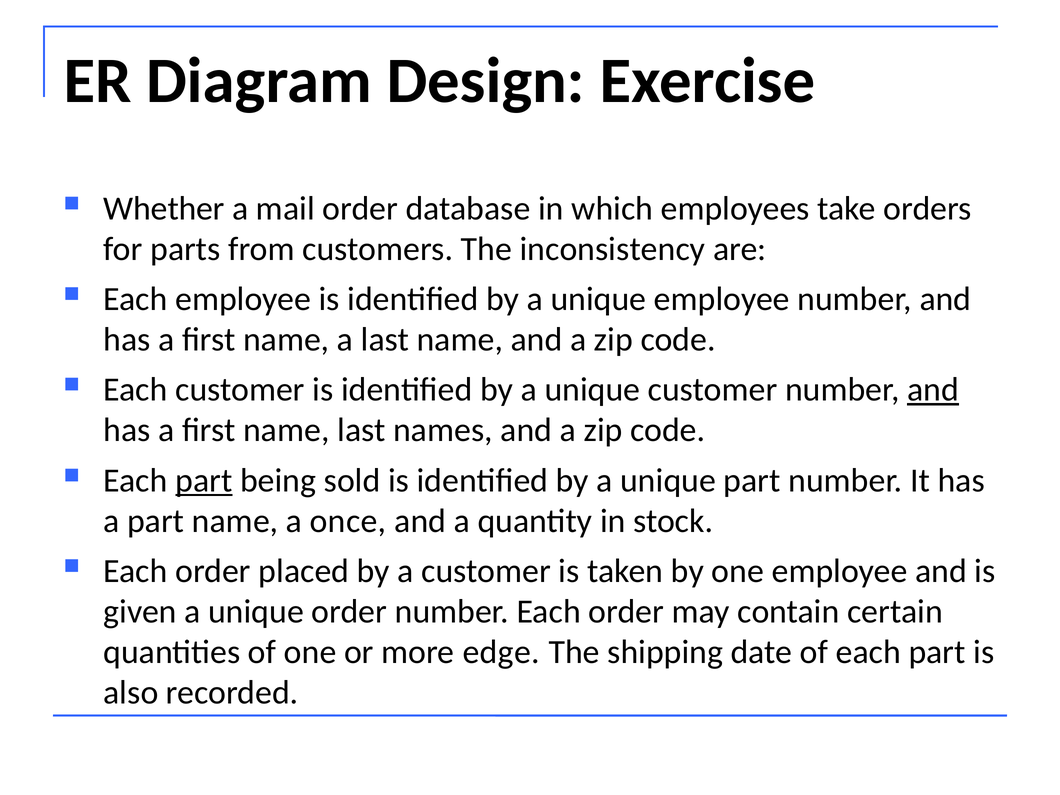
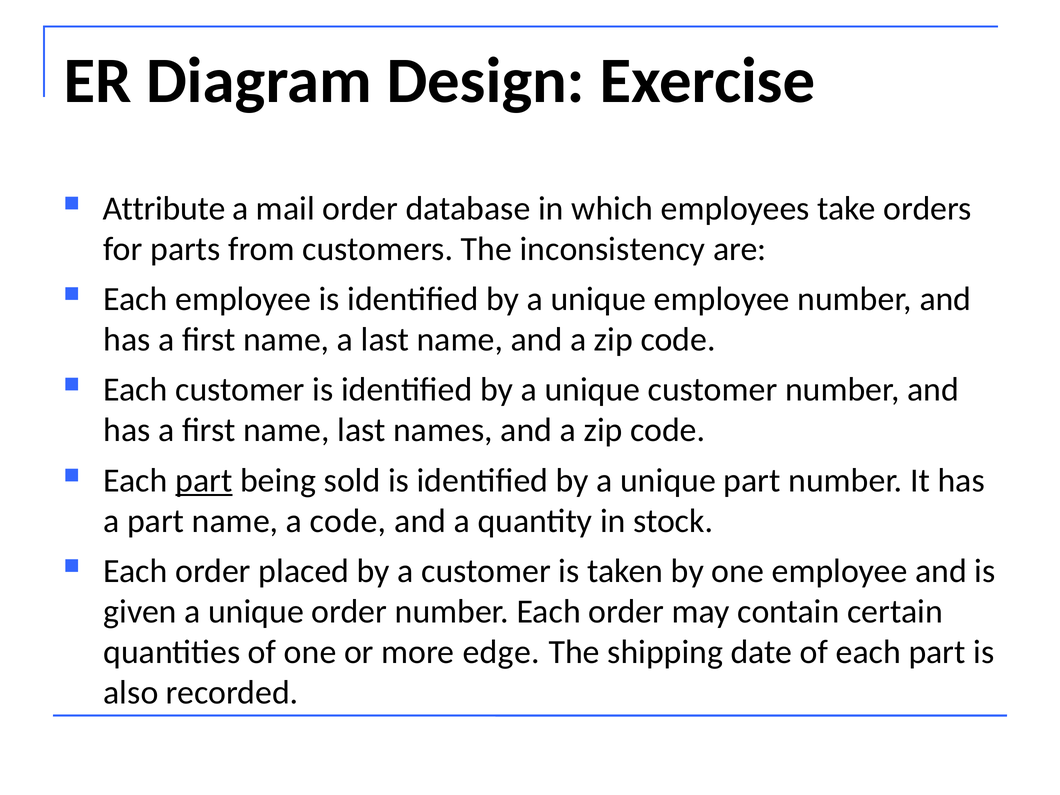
Whether: Whether -> Attribute
and at (933, 390) underline: present -> none
a once: once -> code
